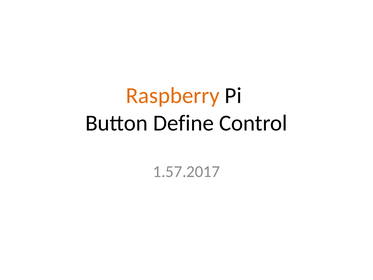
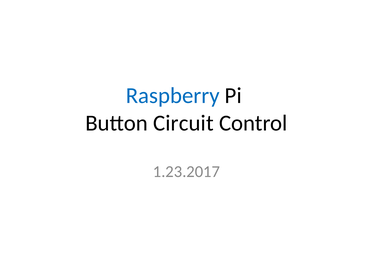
Raspberry colour: orange -> blue
Define: Define -> Circuit
1.57.2017: 1.57.2017 -> 1.23.2017
